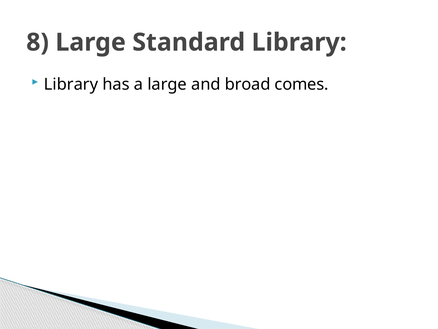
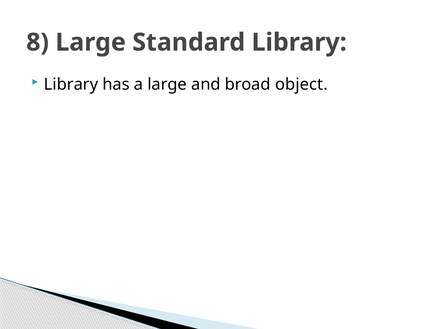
comes: comes -> object
